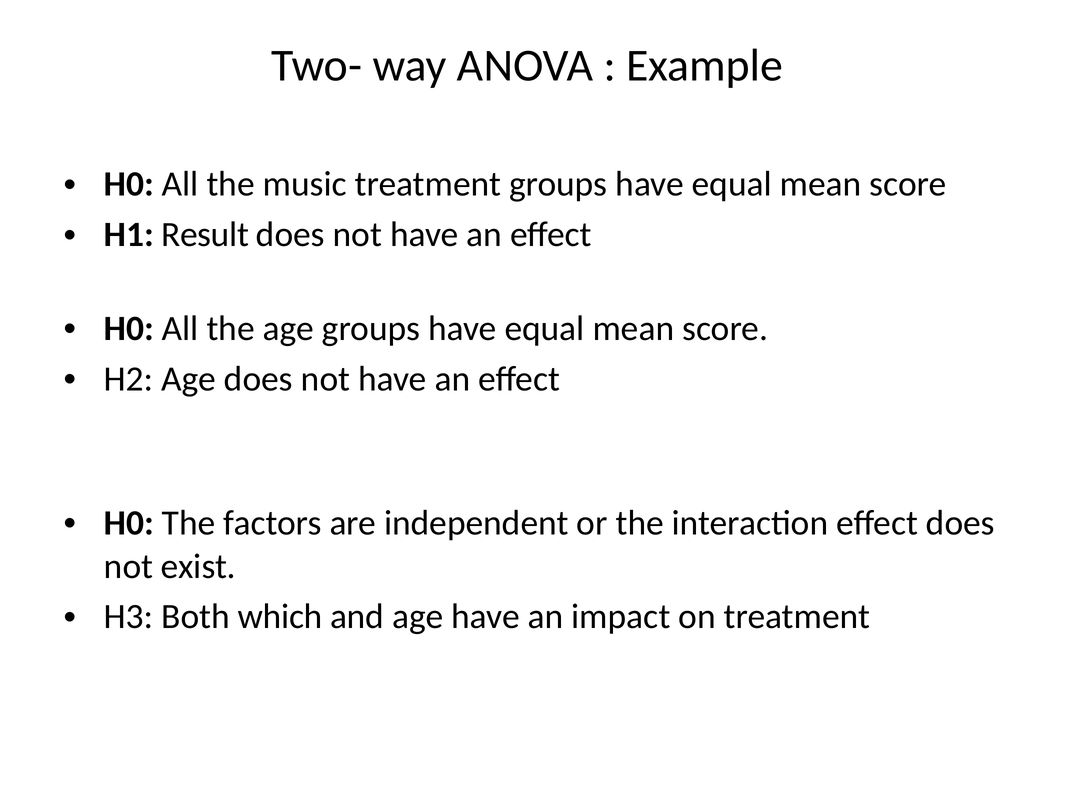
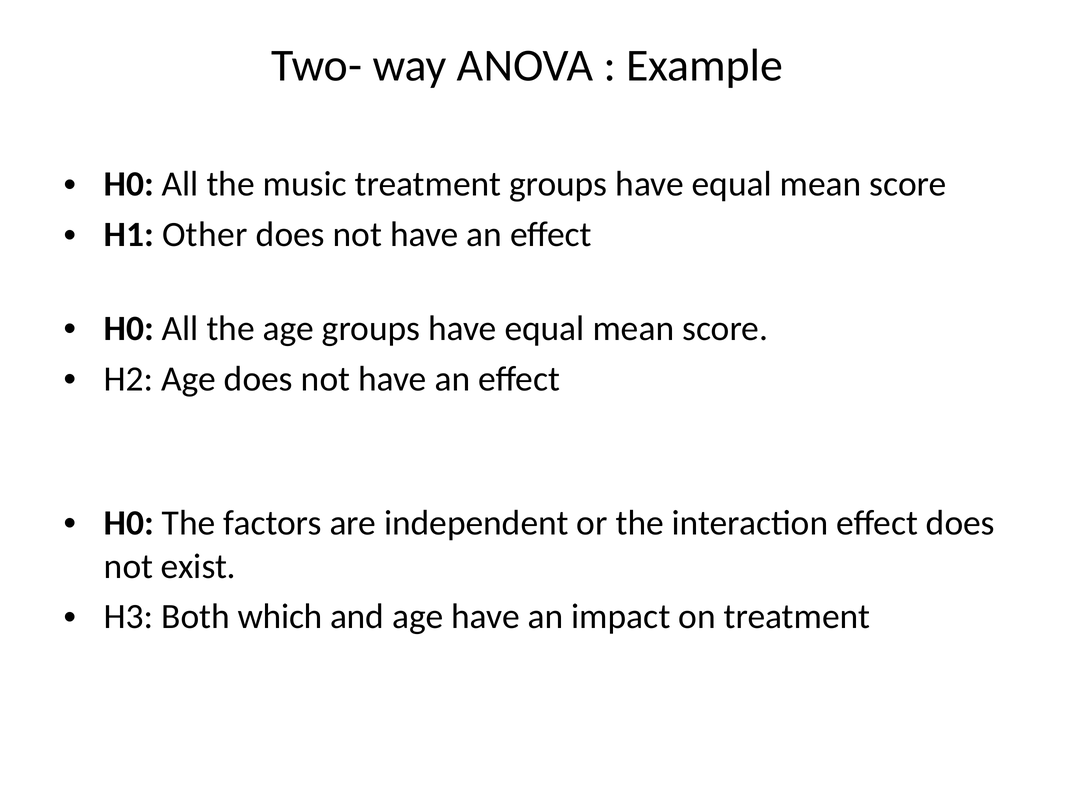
Result: Result -> Other
